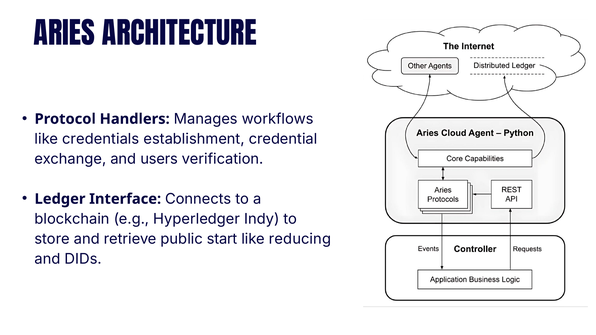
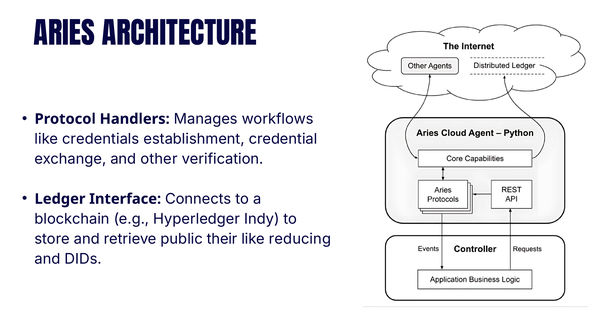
users: users -> other
start: start -> their
